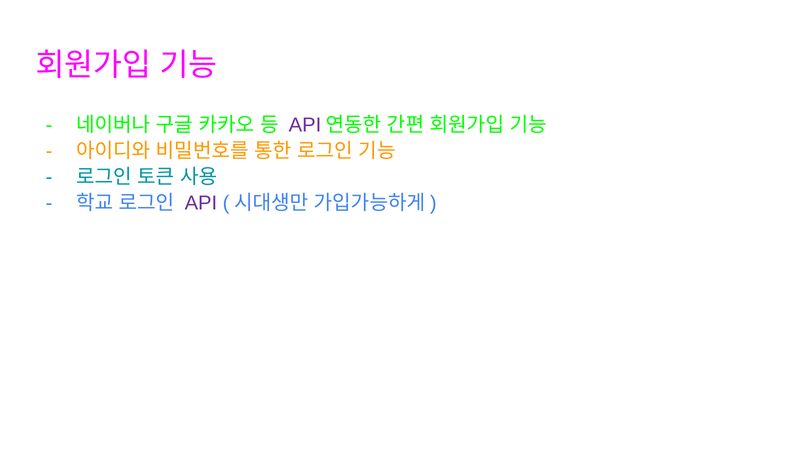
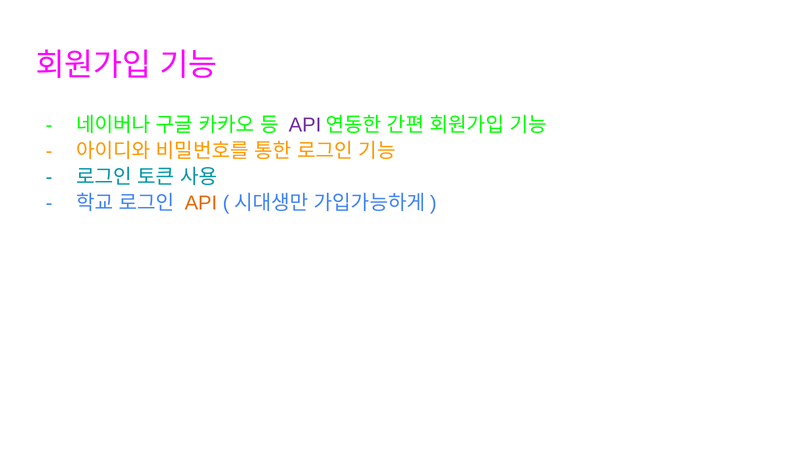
API at (201, 203) colour: purple -> orange
